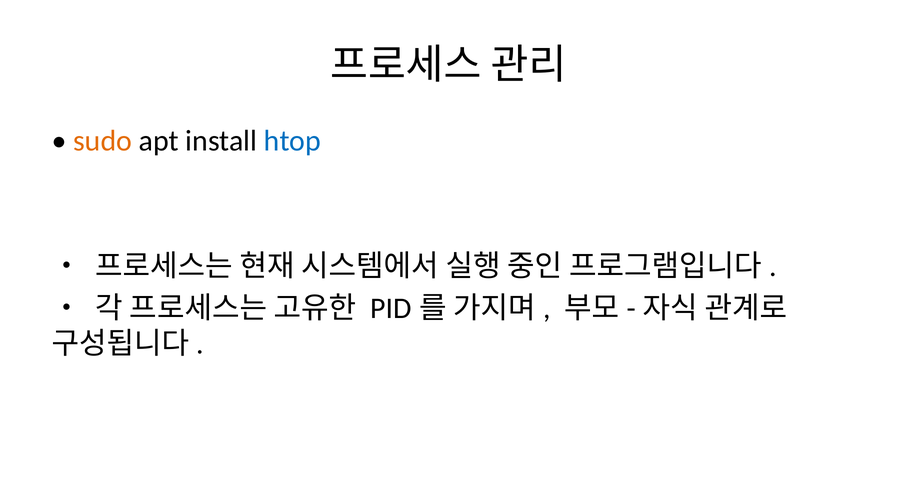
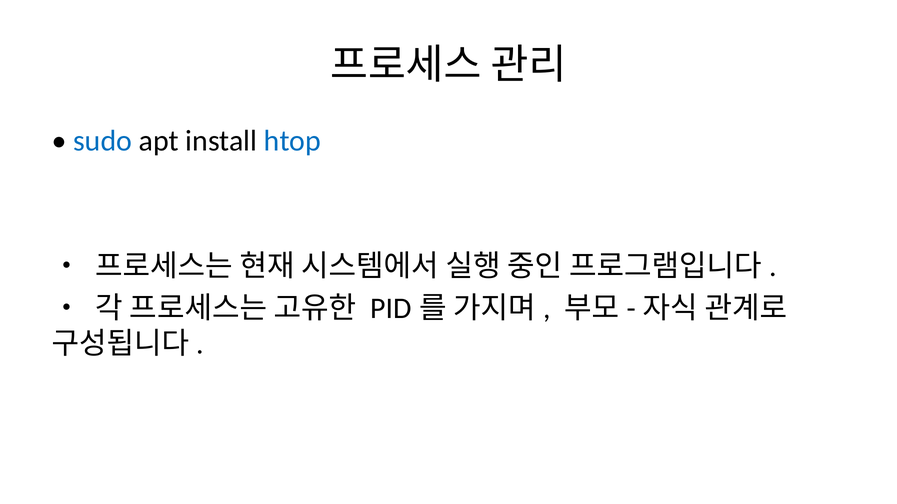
sudo colour: orange -> blue
